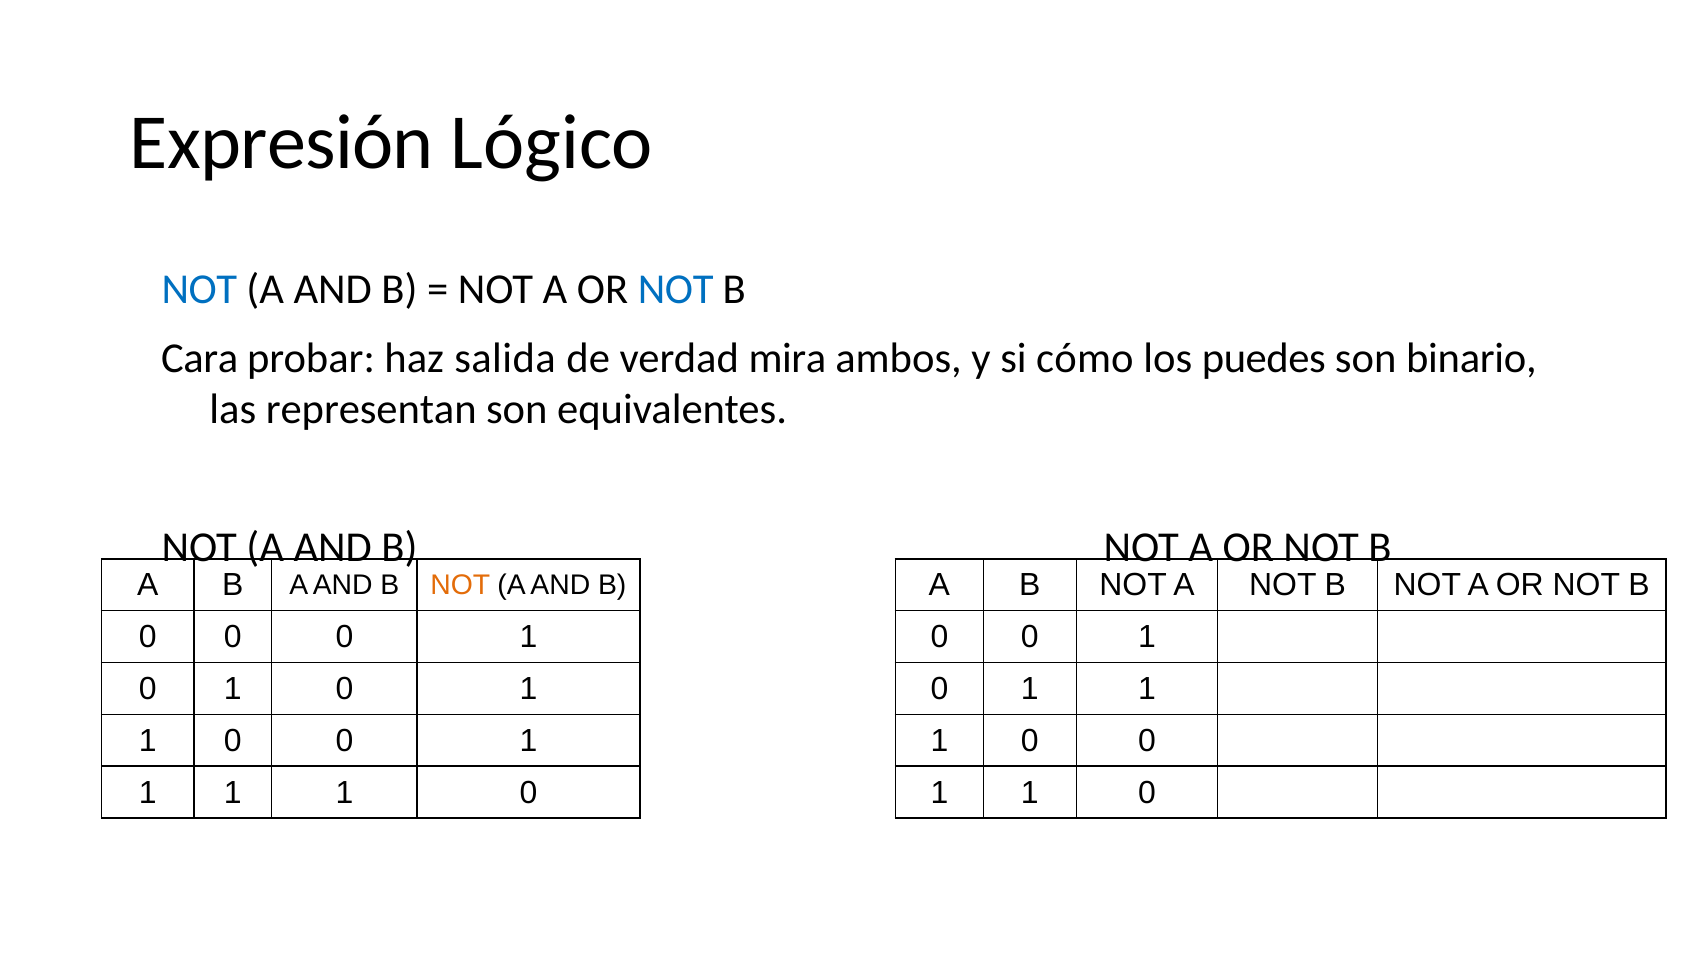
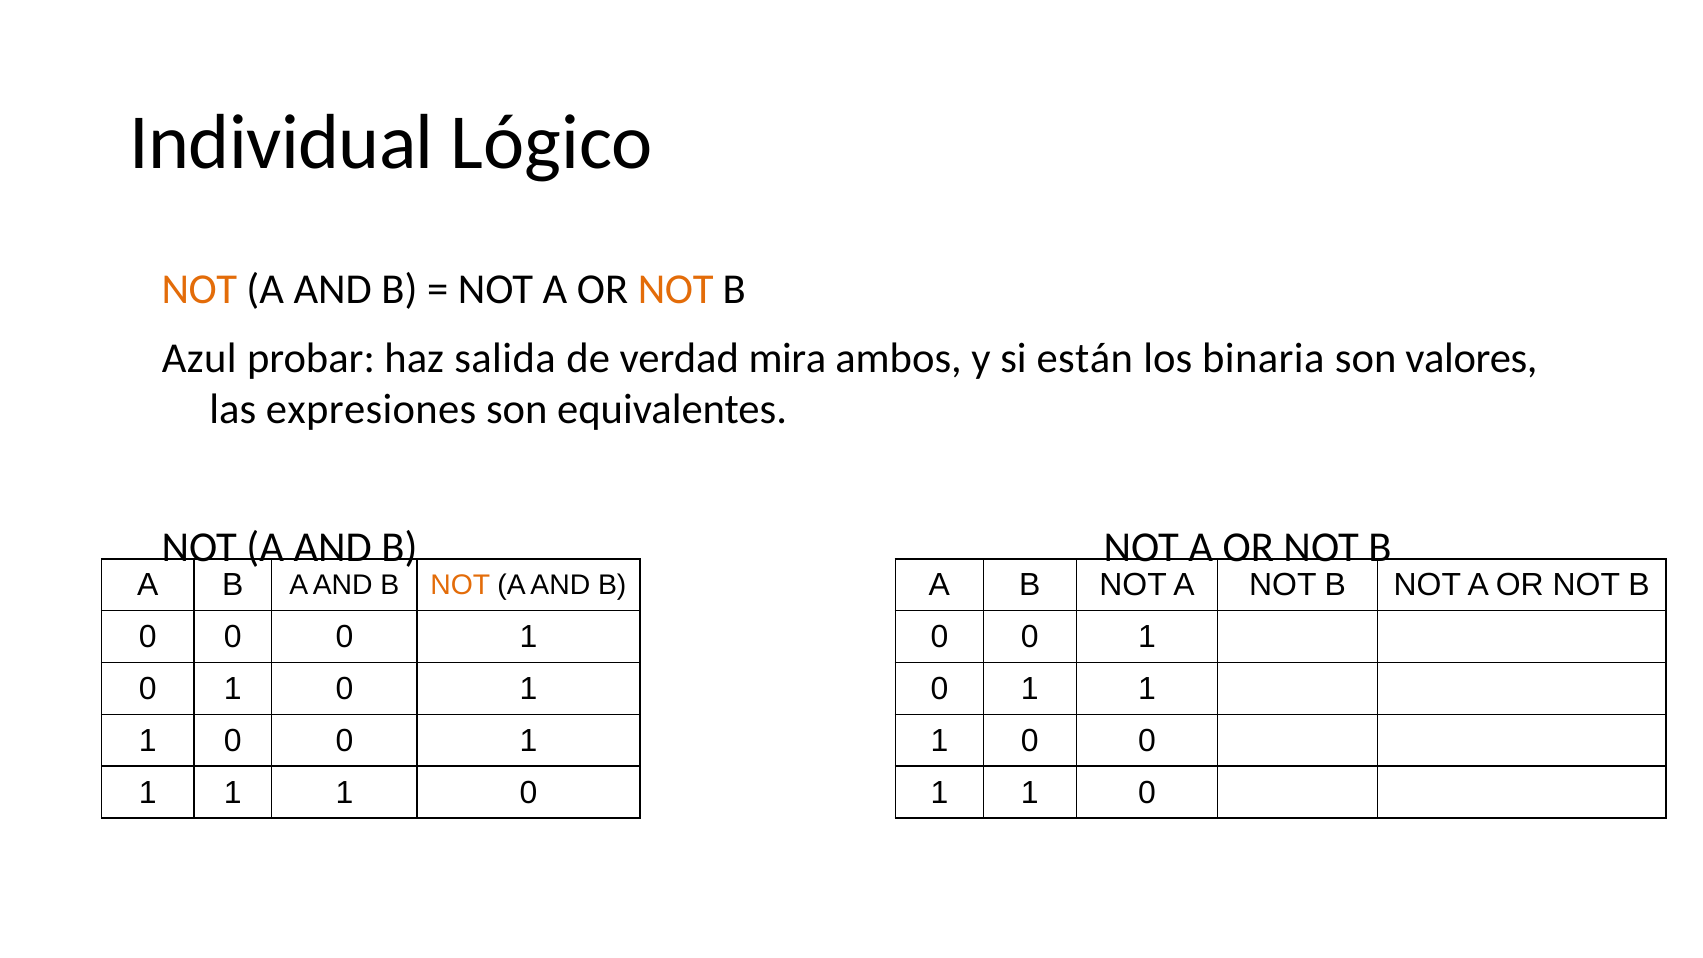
Expresión: Expresión -> Individual
NOT at (199, 290) colour: blue -> orange
NOT at (676, 290) colour: blue -> orange
Cara: Cara -> Azul
cómo: cómo -> están
puedes: puedes -> binaria
binario: binario -> valores
representan: representan -> expresiones
